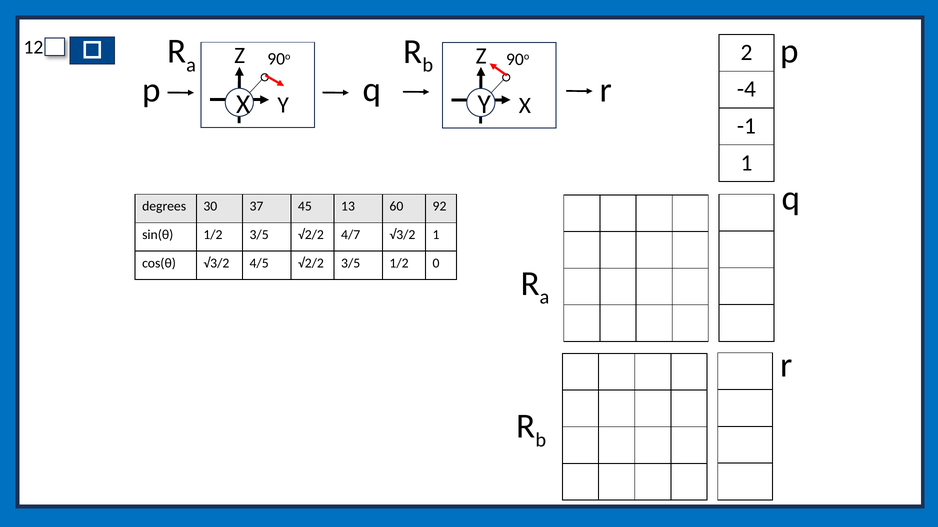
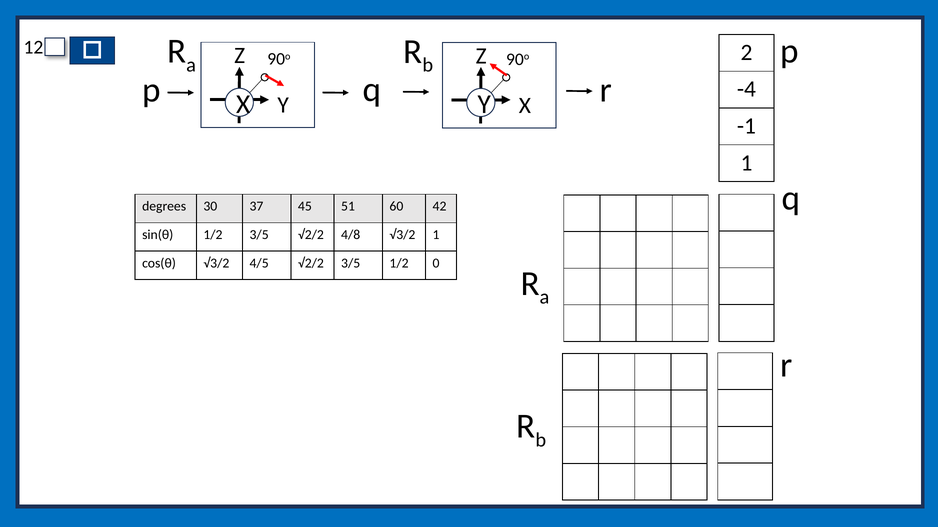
13: 13 -> 51
92: 92 -> 42
4/7: 4/7 -> 4/8
